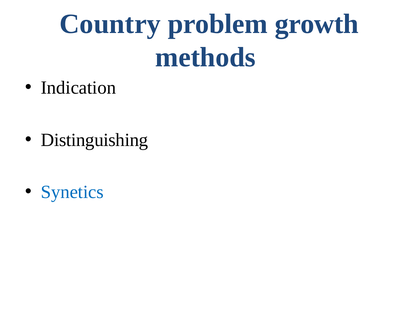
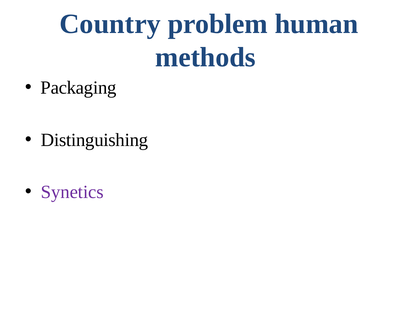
growth: growth -> human
Indication: Indication -> Packaging
Synetics colour: blue -> purple
